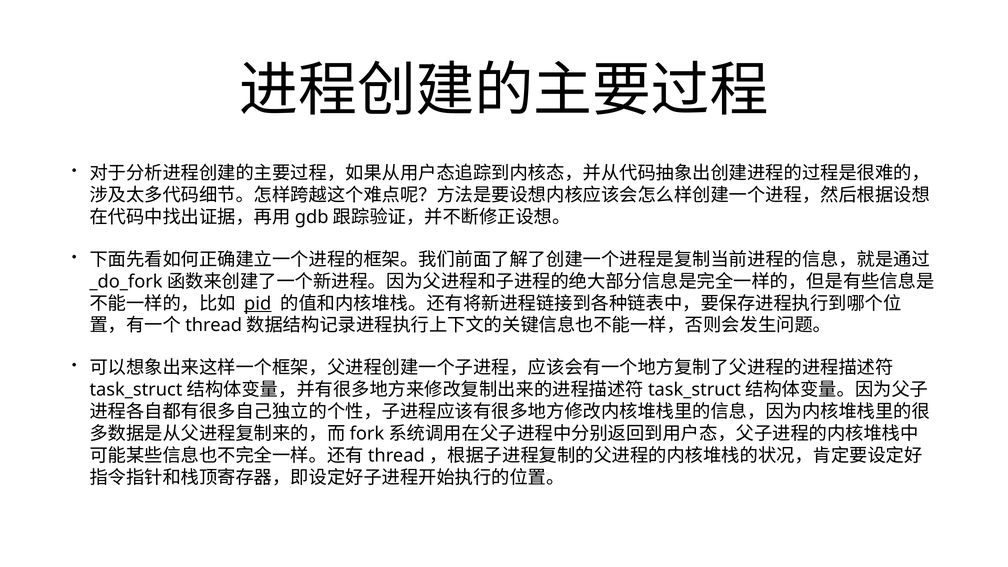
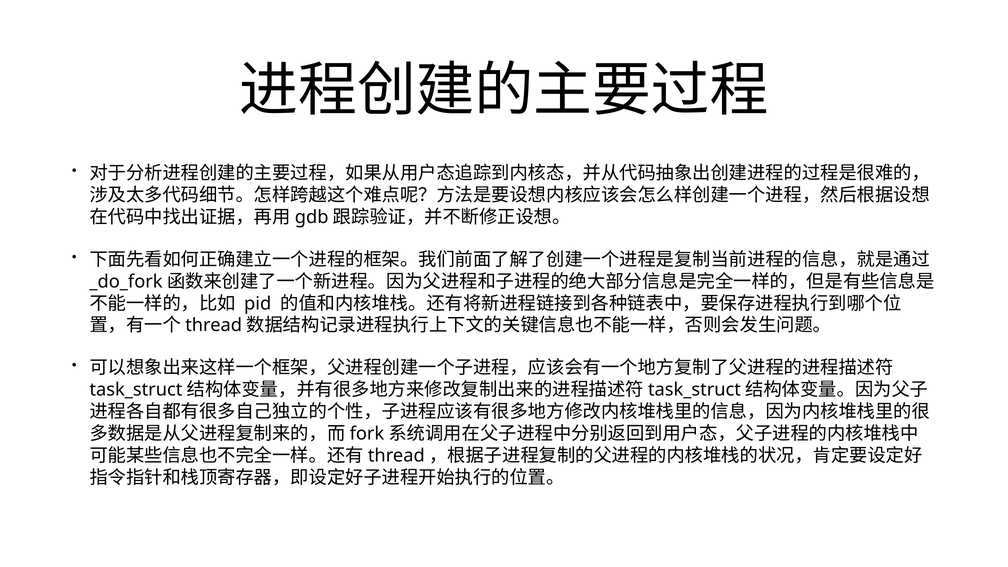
pid underline: present -> none
